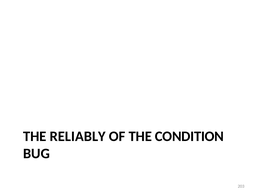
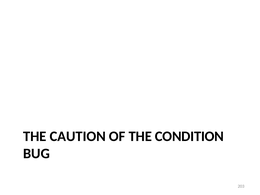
RELIABLY: RELIABLY -> CAUTION
